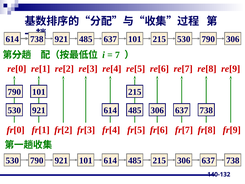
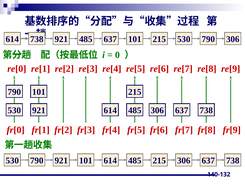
7: 7 -> 0
